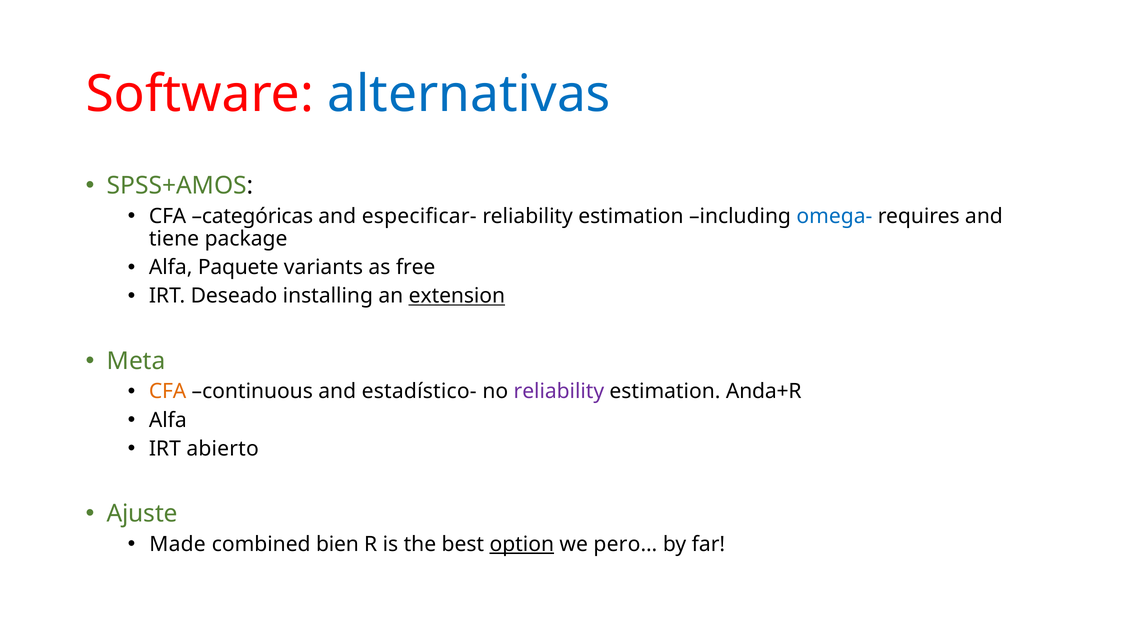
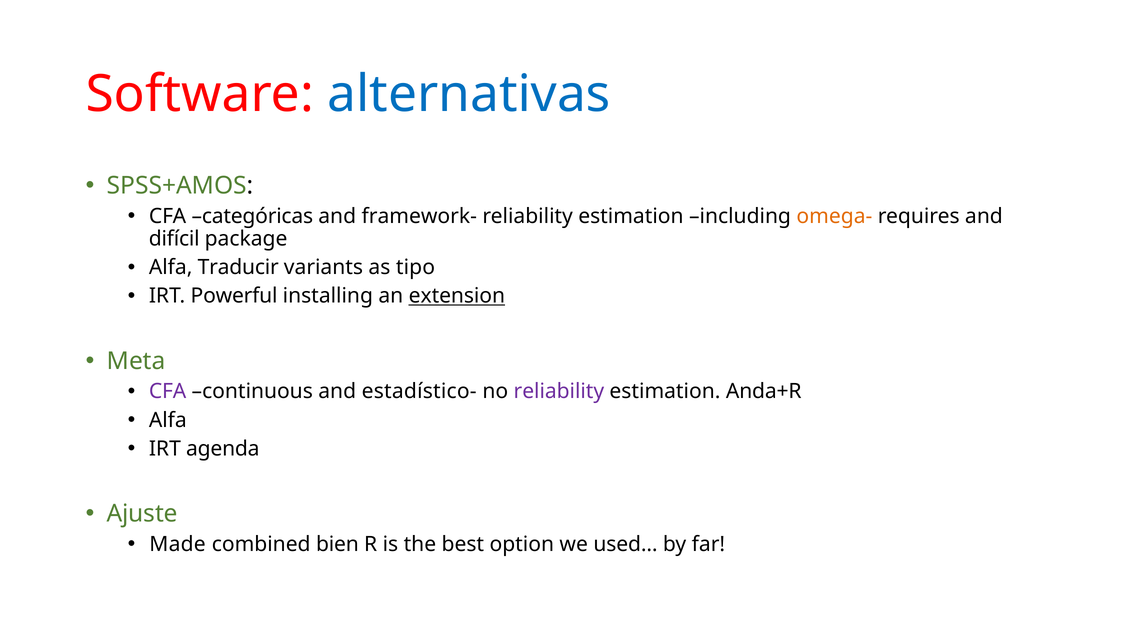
especificar-: especificar- -> framework-
omega- colour: blue -> orange
tiene: tiene -> difícil
Paquete: Paquete -> Traducir
free: free -> tipo
Deseado: Deseado -> Powerful
CFA at (168, 392) colour: orange -> purple
abierto: abierto -> agenda
option underline: present -> none
pero…: pero… -> used…
